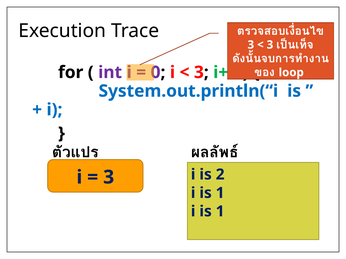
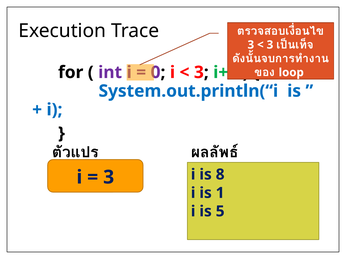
2: 2 -> 8
1 at (220, 212): 1 -> 5
